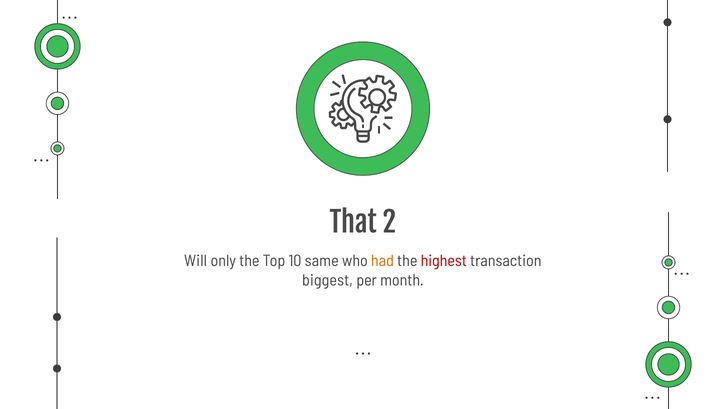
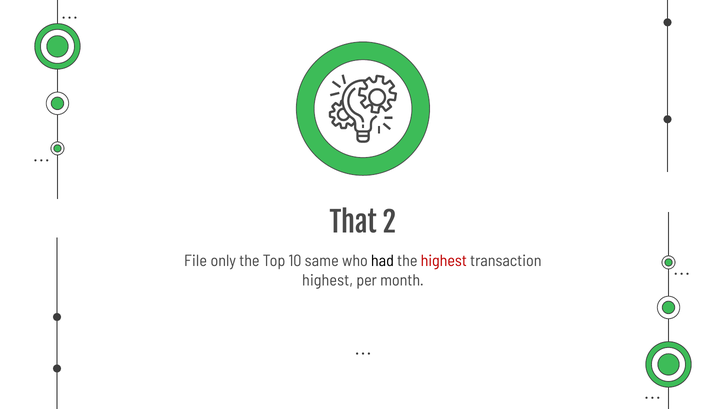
Will: Will -> File
had colour: orange -> black
biggest at (328, 280): biggest -> highest
